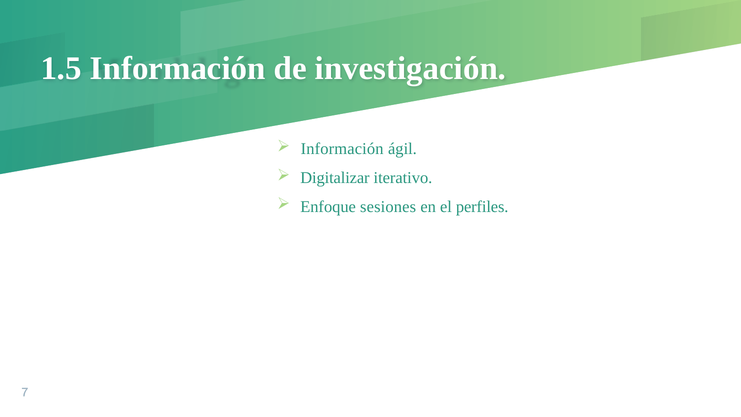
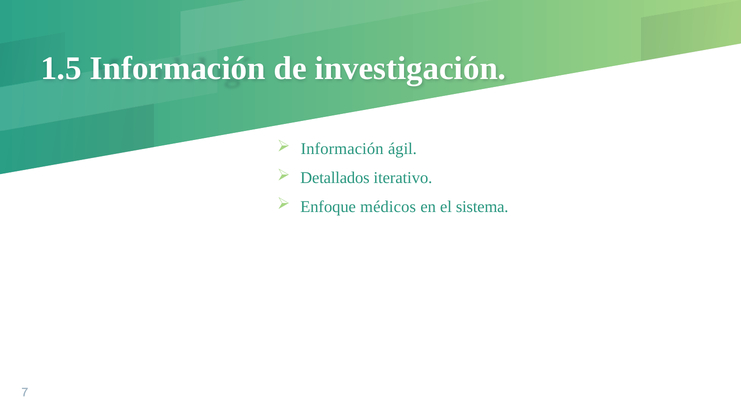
Digitalizar: Digitalizar -> Detallados
sesiones: sesiones -> médicos
perfiles: perfiles -> sistema
